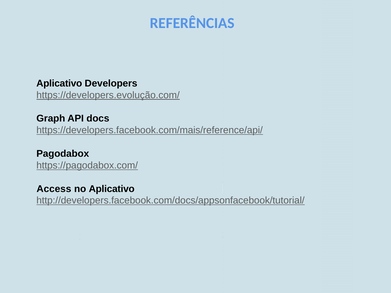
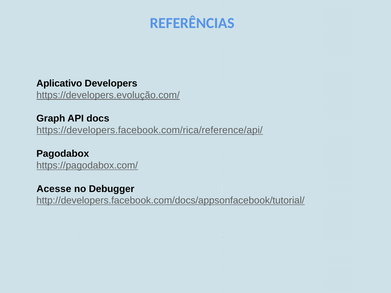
https://developers.facebook.com/mais/reference/api/: https://developers.facebook.com/mais/reference/api/ -> https://developers.facebook.com/rica/reference/api/
Access: Access -> Acesse
no Aplicativo: Aplicativo -> Debugger
